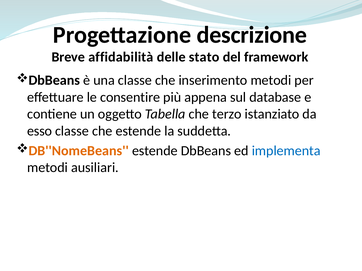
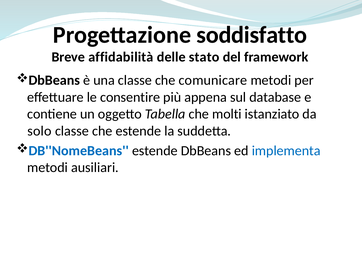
descrizione: descrizione -> soddisfatto
inserimento: inserimento -> comunicare
terzo: terzo -> molti
esso: esso -> solo
DB''NomeBeans colour: orange -> blue
